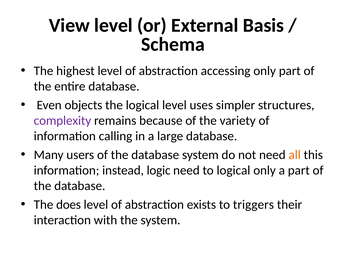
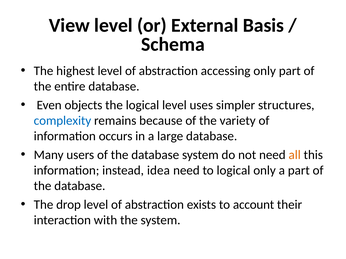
complexity colour: purple -> blue
calling: calling -> occurs
logic: logic -> idea
does: does -> drop
triggers: triggers -> account
